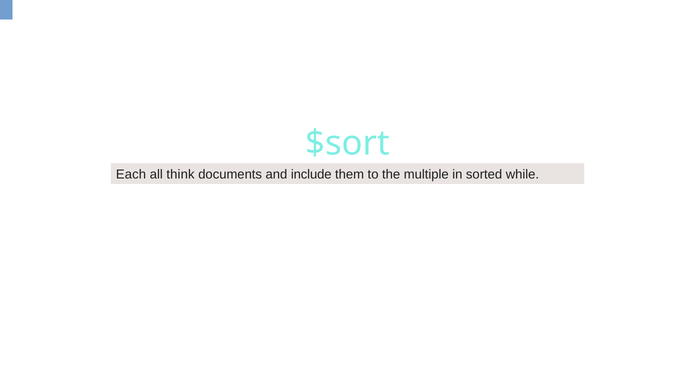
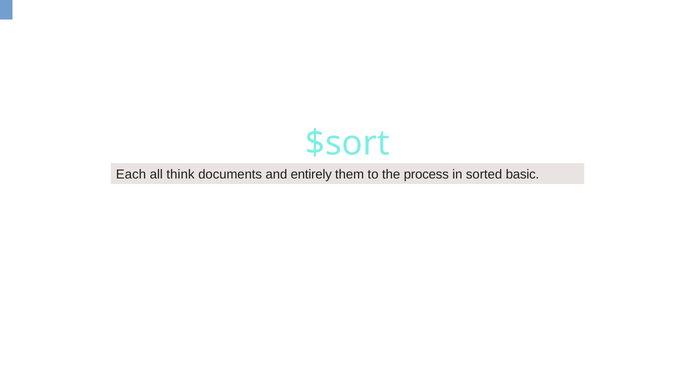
include: include -> entirely
multiple: multiple -> process
while: while -> basic
